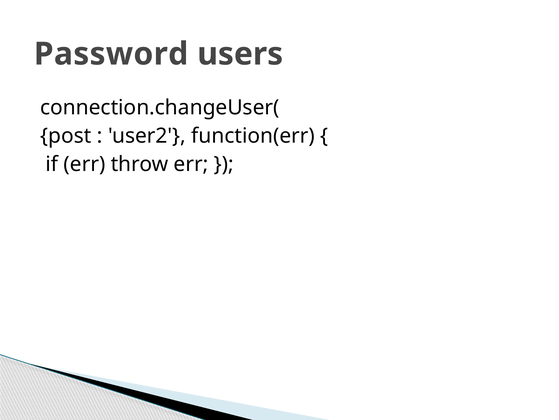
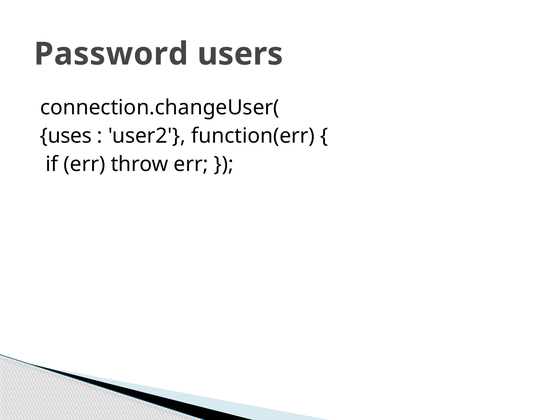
post: post -> uses
